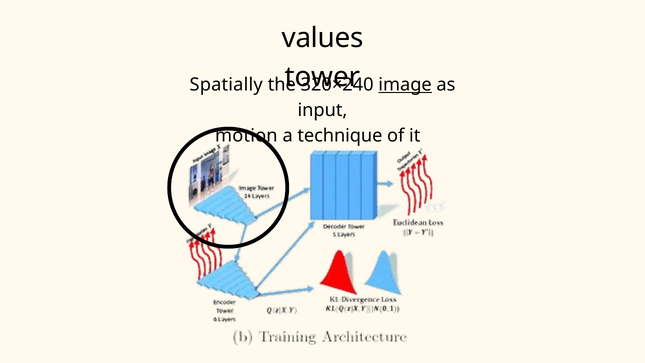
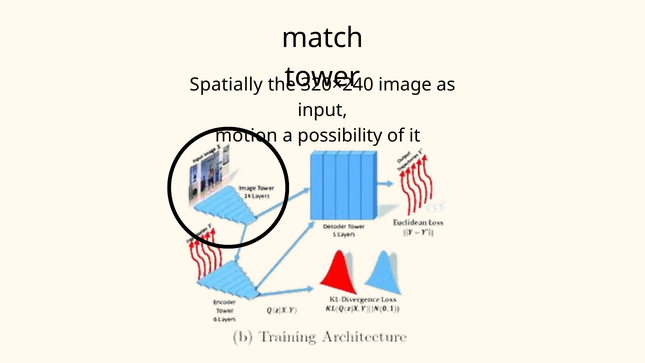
values: values -> match
image underline: present -> none
technique: technique -> possibility
